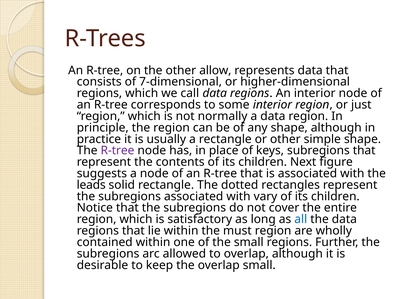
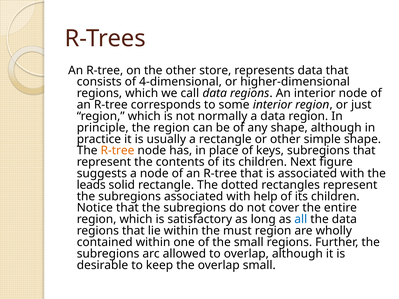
allow: allow -> store
7-dimensional: 7-dimensional -> 4-dimensional
R-tree at (117, 151) colour: purple -> orange
vary: vary -> help
